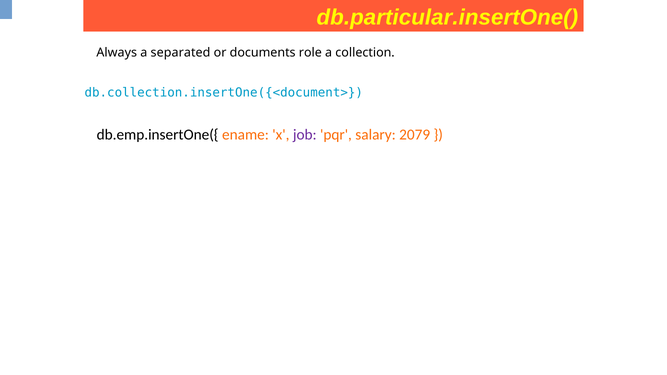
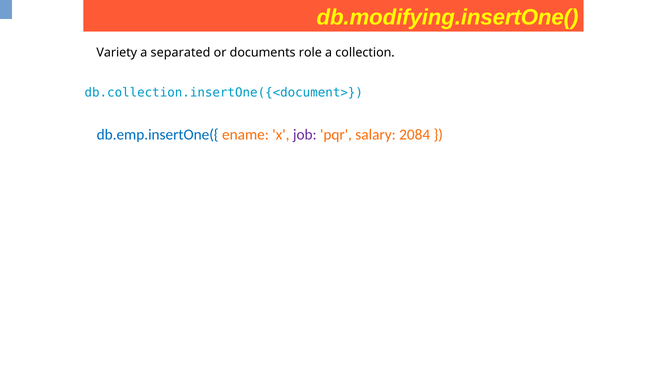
db.particular.insertOne(: db.particular.insertOne( -> db.modifying.insertOne(
Always: Always -> Variety
db.emp.insertOne({ colour: black -> blue
2079: 2079 -> 2084
